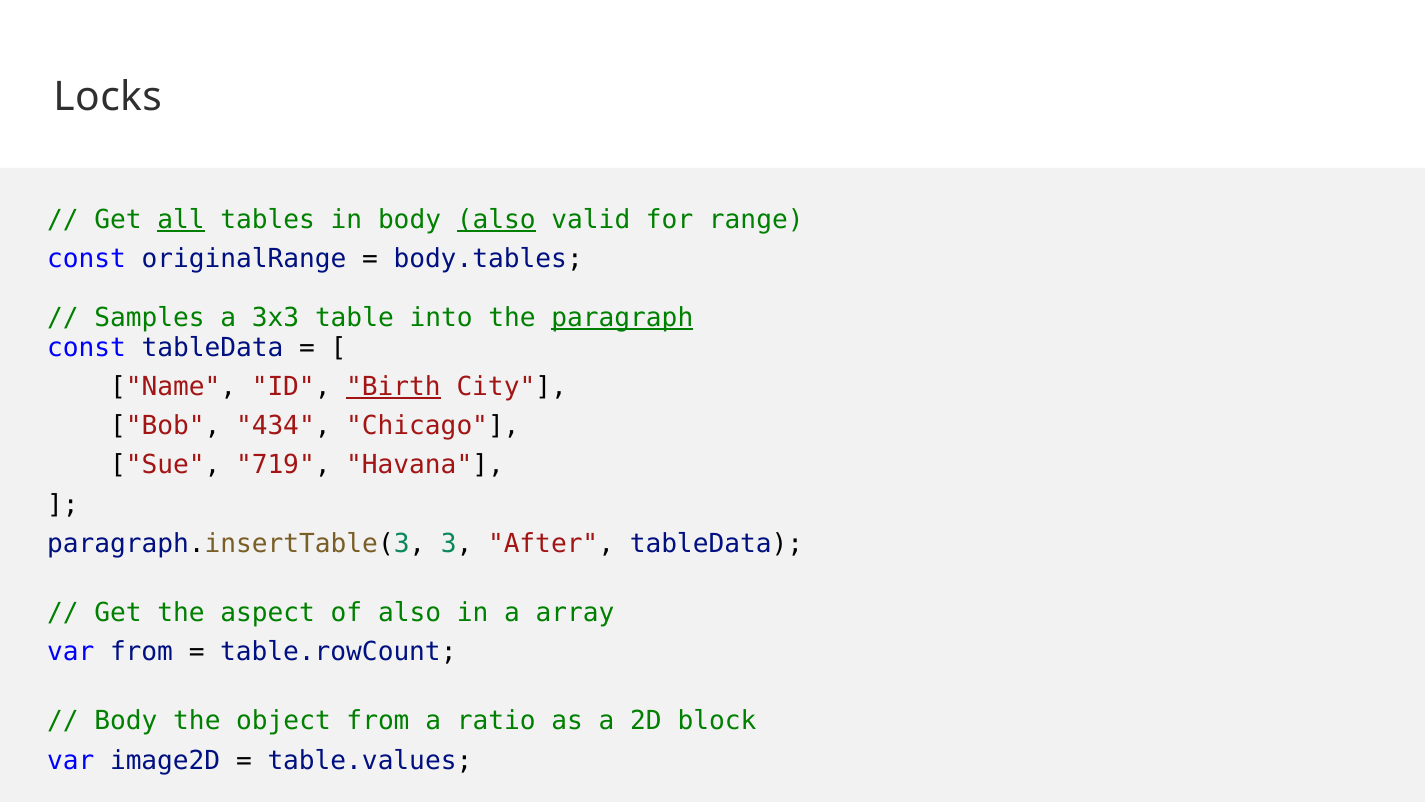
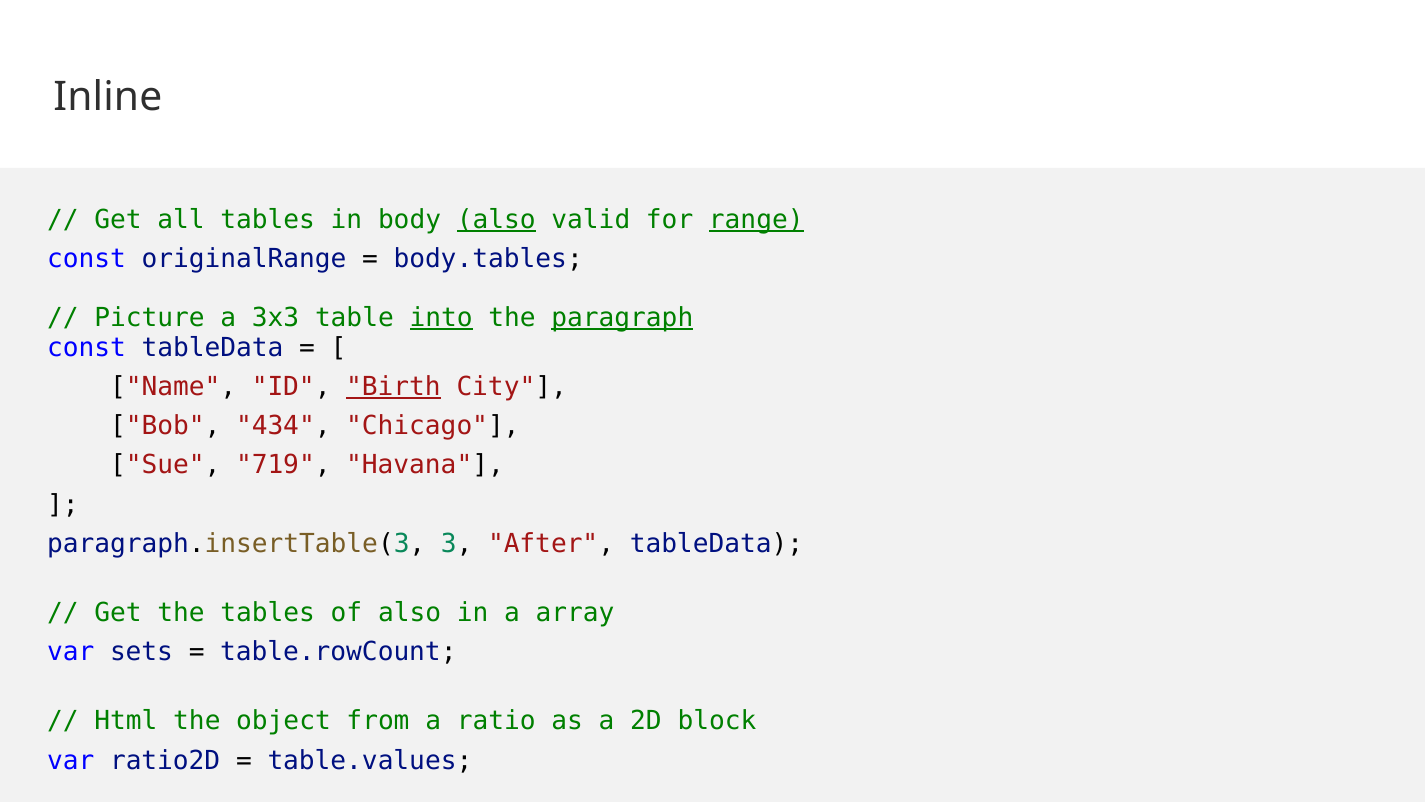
Locks: Locks -> Inline
all underline: present -> none
range underline: none -> present
Samples: Samples -> Picture
into underline: none -> present
the aspect: aspect -> tables
var from: from -> sets
Body at (126, 721): Body -> Html
image2D: image2D -> ratio2D
